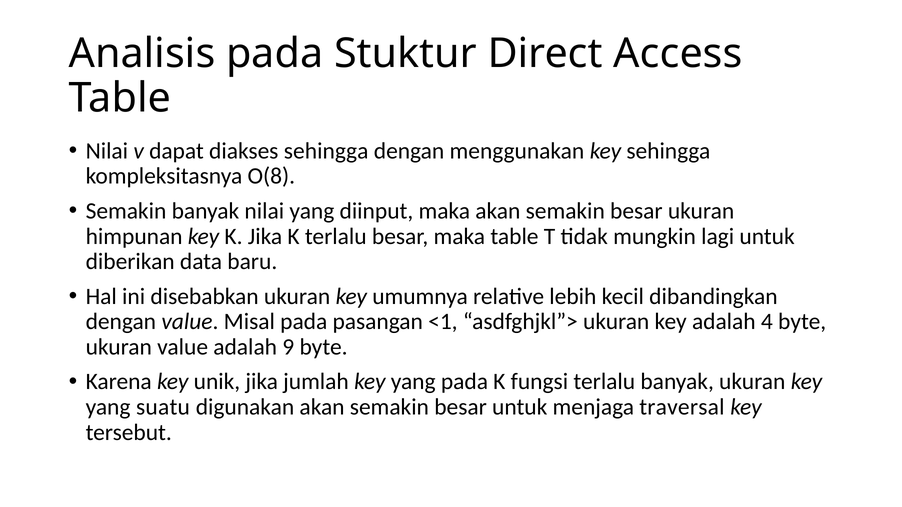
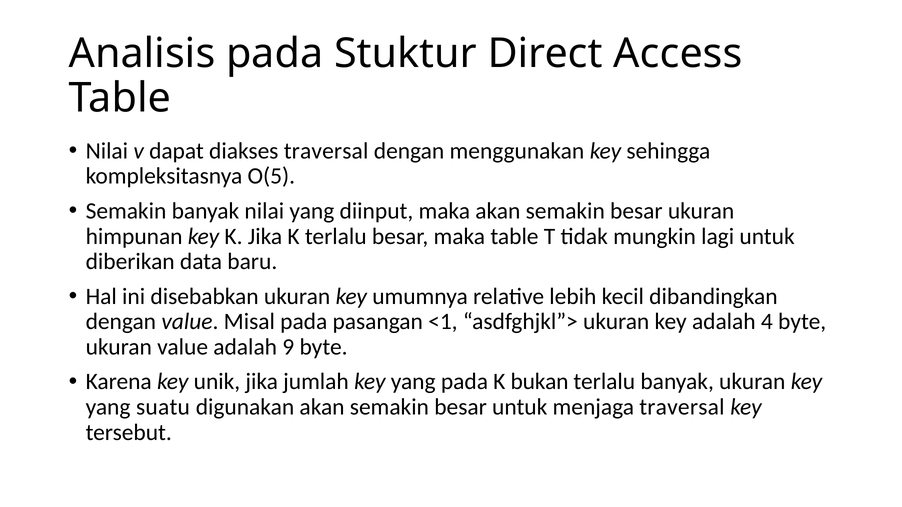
diakses sehingga: sehingga -> traversal
O(8: O(8 -> O(5
fungsi: fungsi -> bukan
